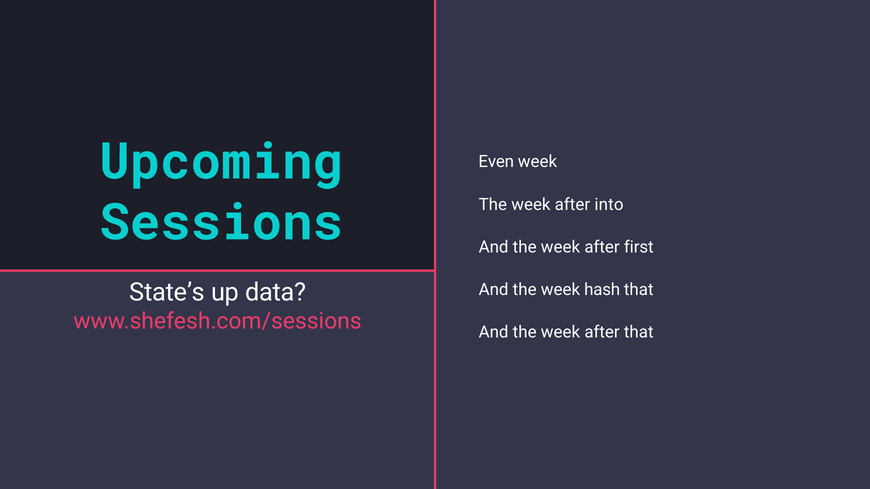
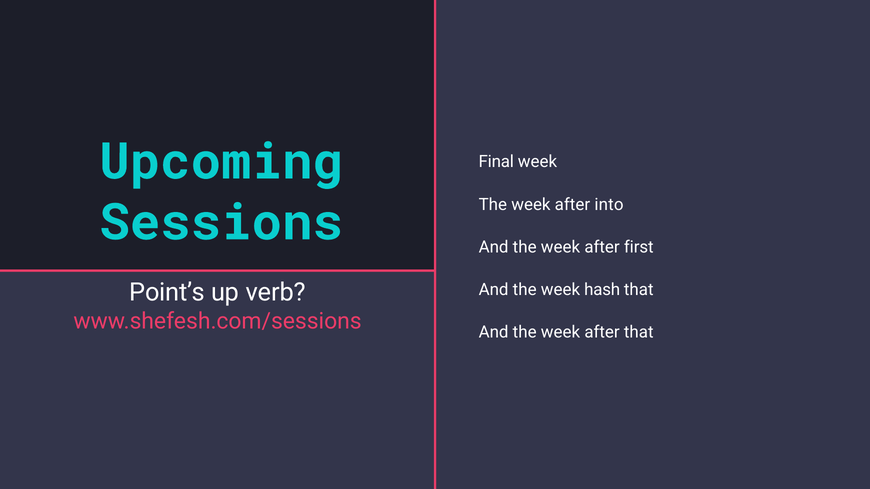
Even: Even -> Final
State’s: State’s -> Point’s
data: data -> verb
